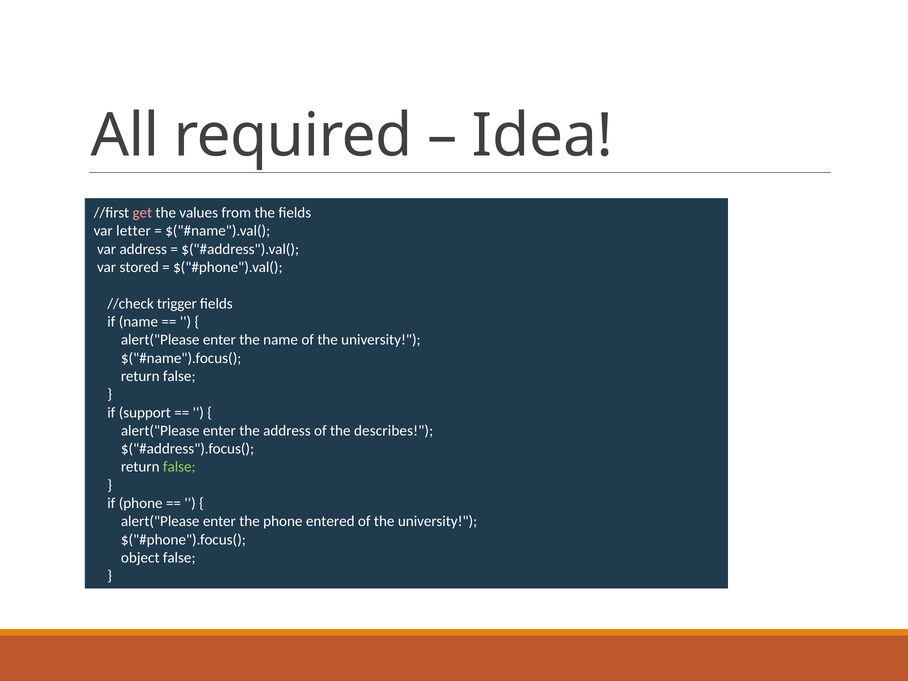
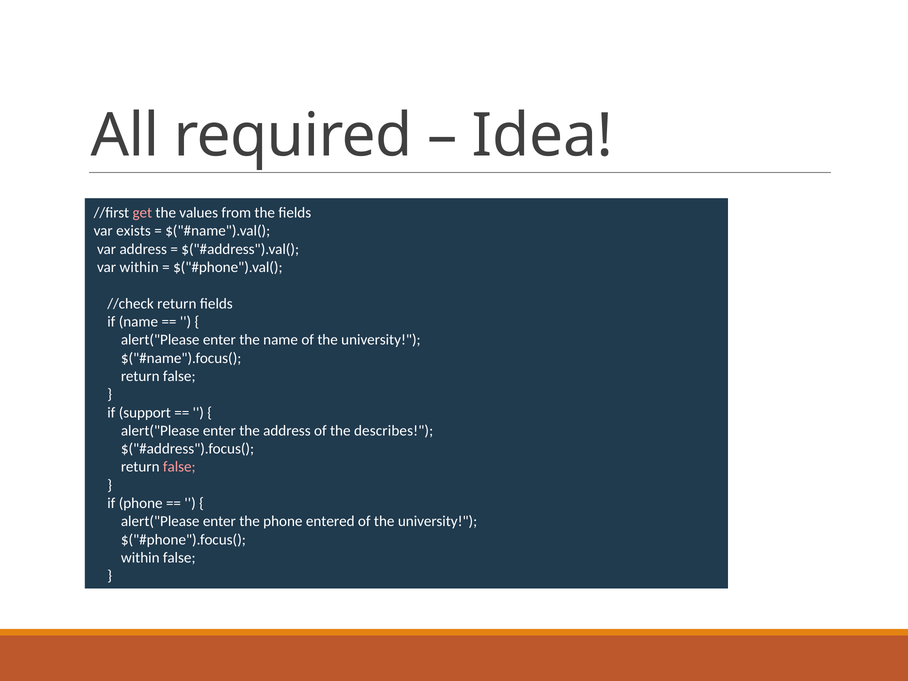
letter: letter -> exists
var stored: stored -> within
//check trigger: trigger -> return
false at (179, 467) colour: light green -> pink
object at (140, 558): object -> within
